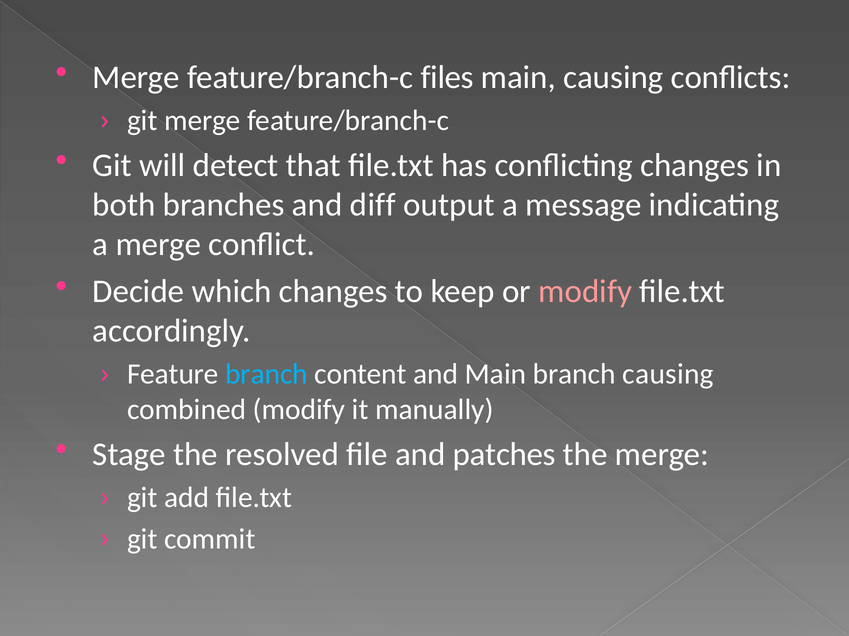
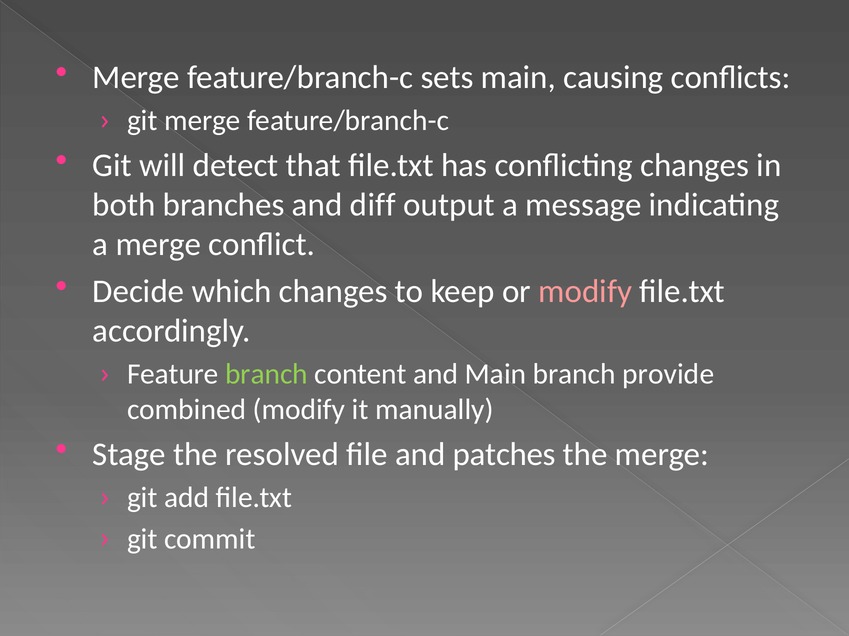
files: files -> sets
branch at (266, 374) colour: light blue -> light green
branch causing: causing -> provide
